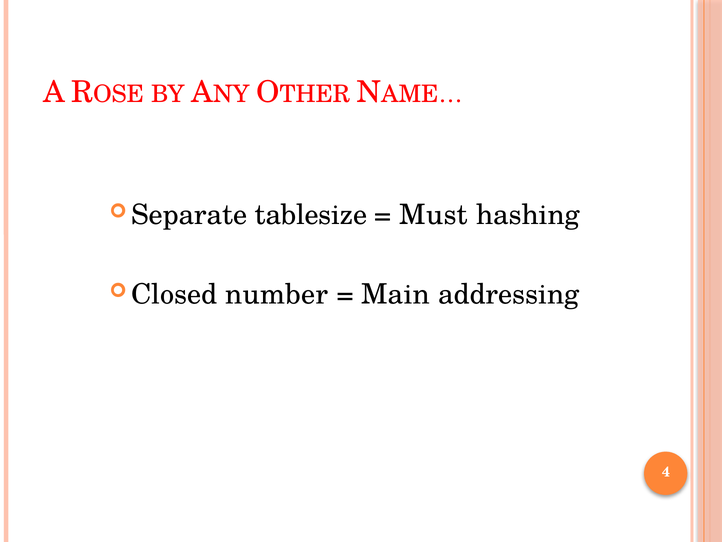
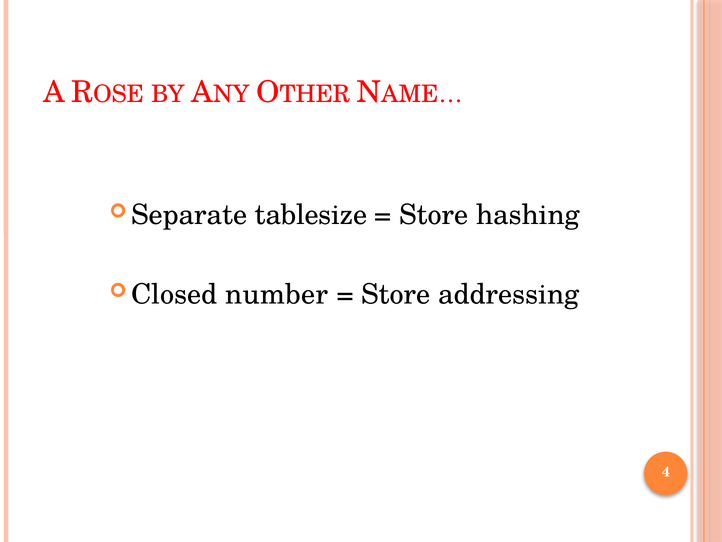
Must at (434, 215): Must -> Store
Main at (396, 294): Main -> Store
